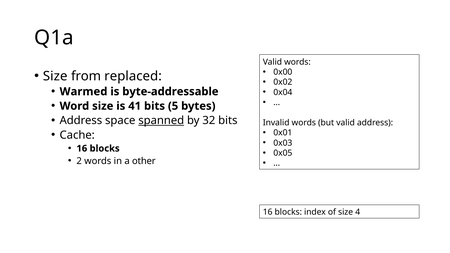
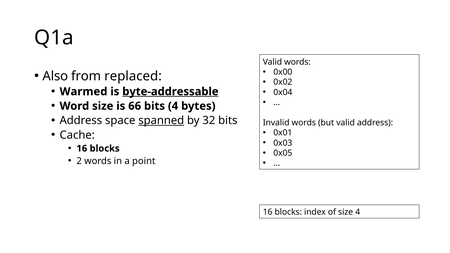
Size at (55, 76): Size -> Also
byte-addressable underline: none -> present
41: 41 -> 66
bits 5: 5 -> 4
other: other -> point
